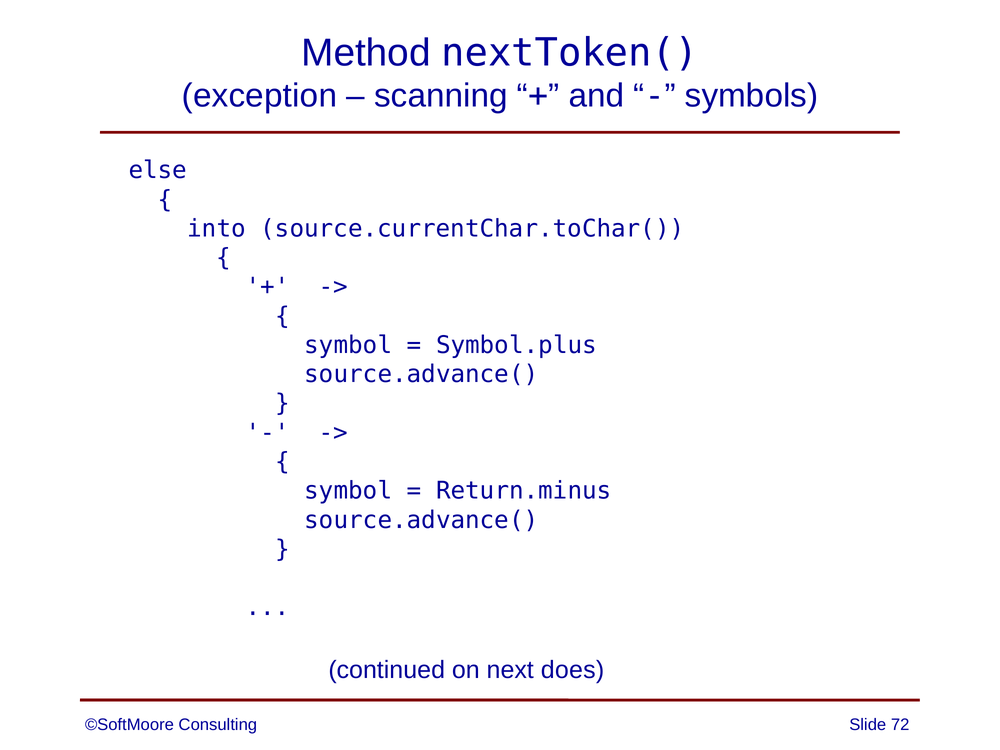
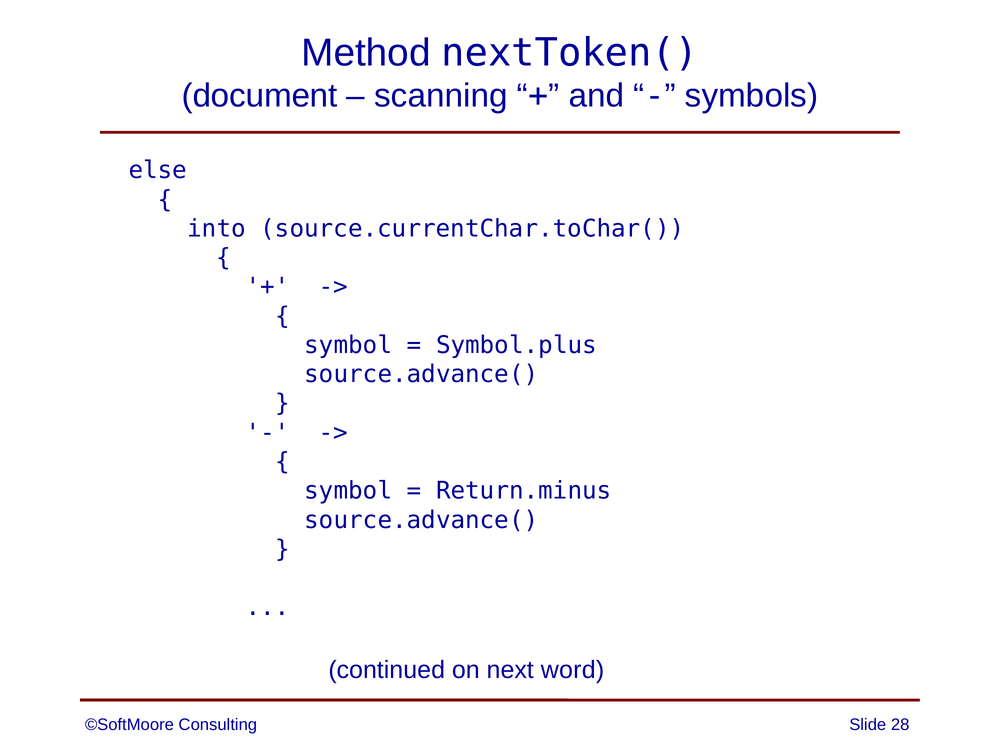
exception: exception -> document
does: does -> word
72: 72 -> 28
